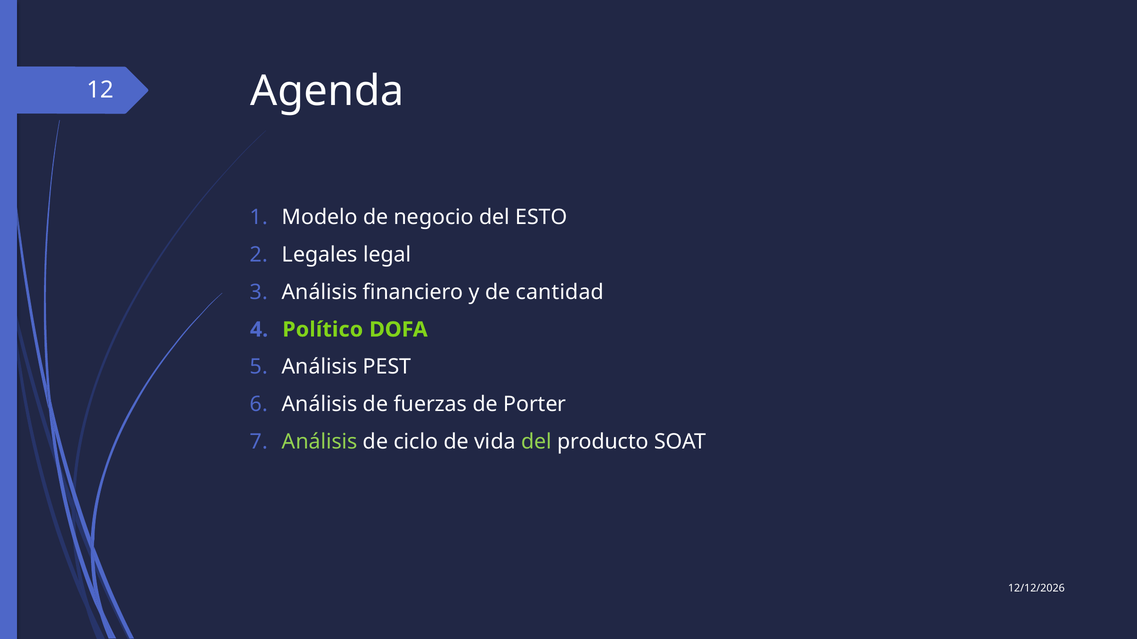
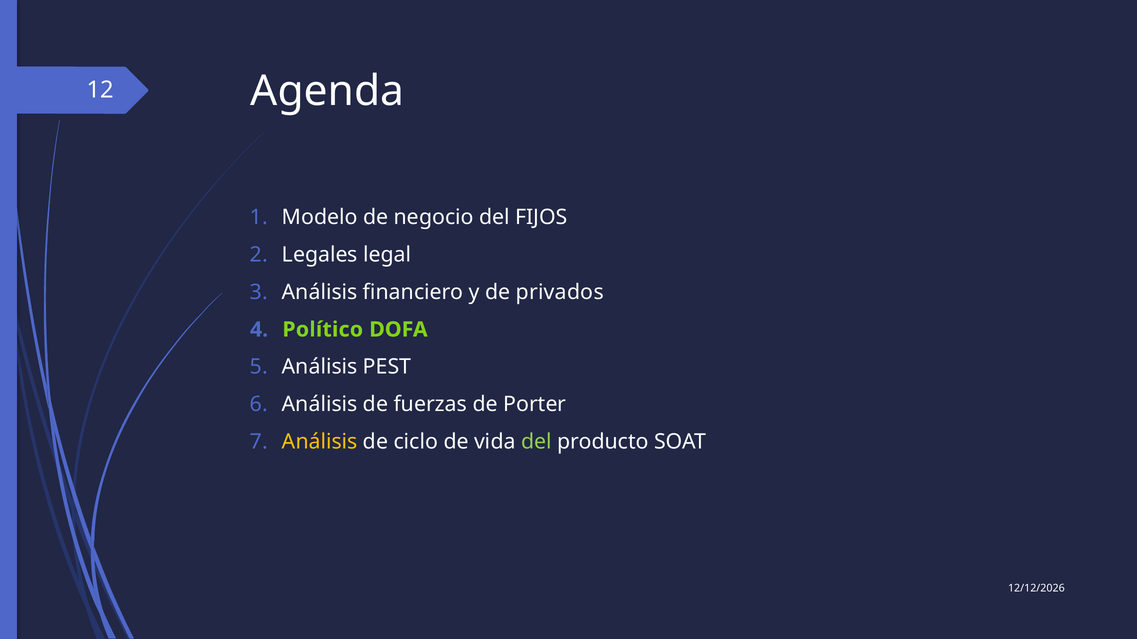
ESTO: ESTO -> FIJOS
cantidad: cantidad -> privados
Análisis at (320, 442) colour: light green -> yellow
